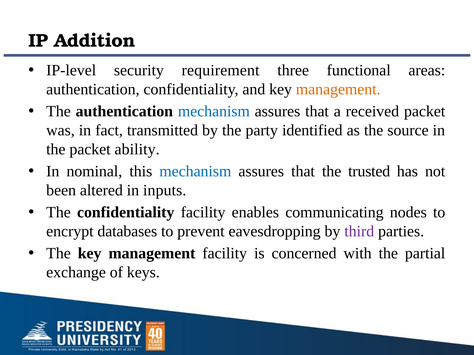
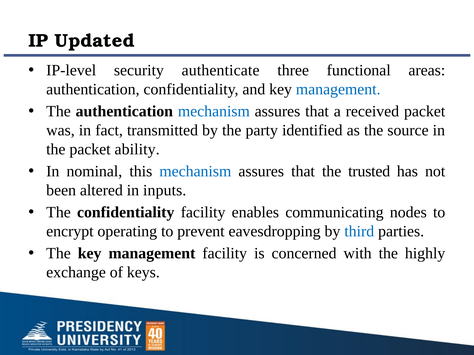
Addition: Addition -> Updated
requirement: requirement -> authenticate
management at (338, 89) colour: orange -> blue
databases: databases -> operating
third colour: purple -> blue
partial: partial -> highly
